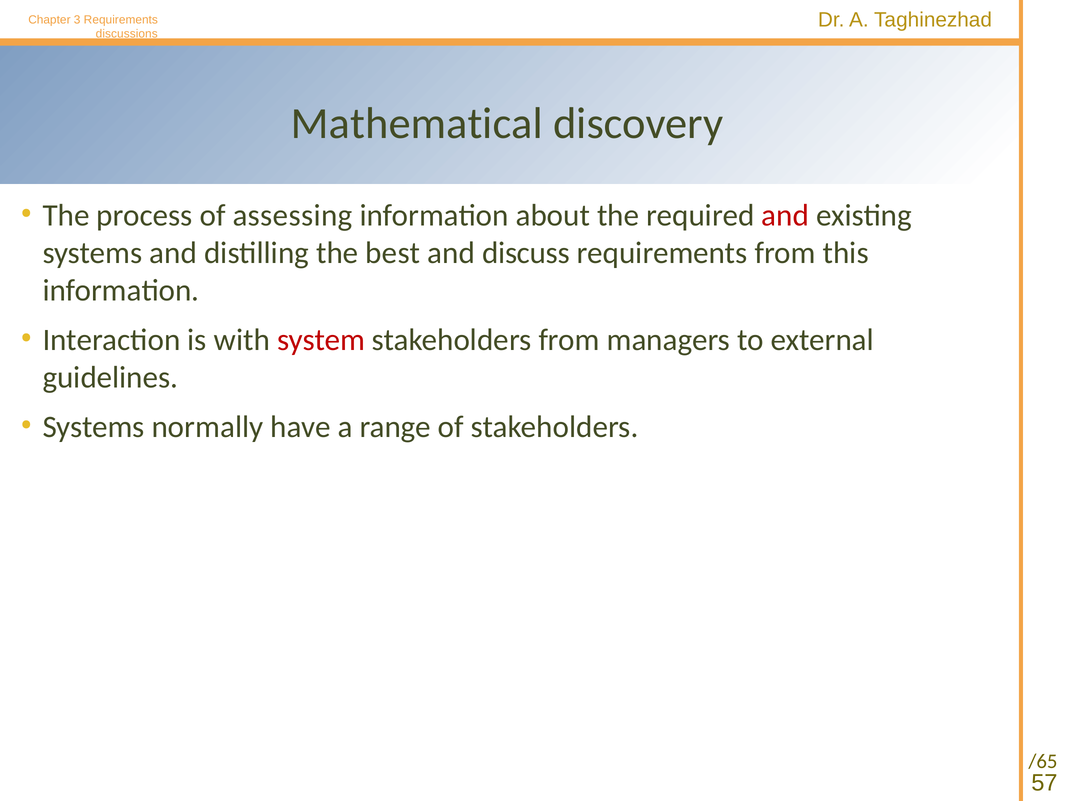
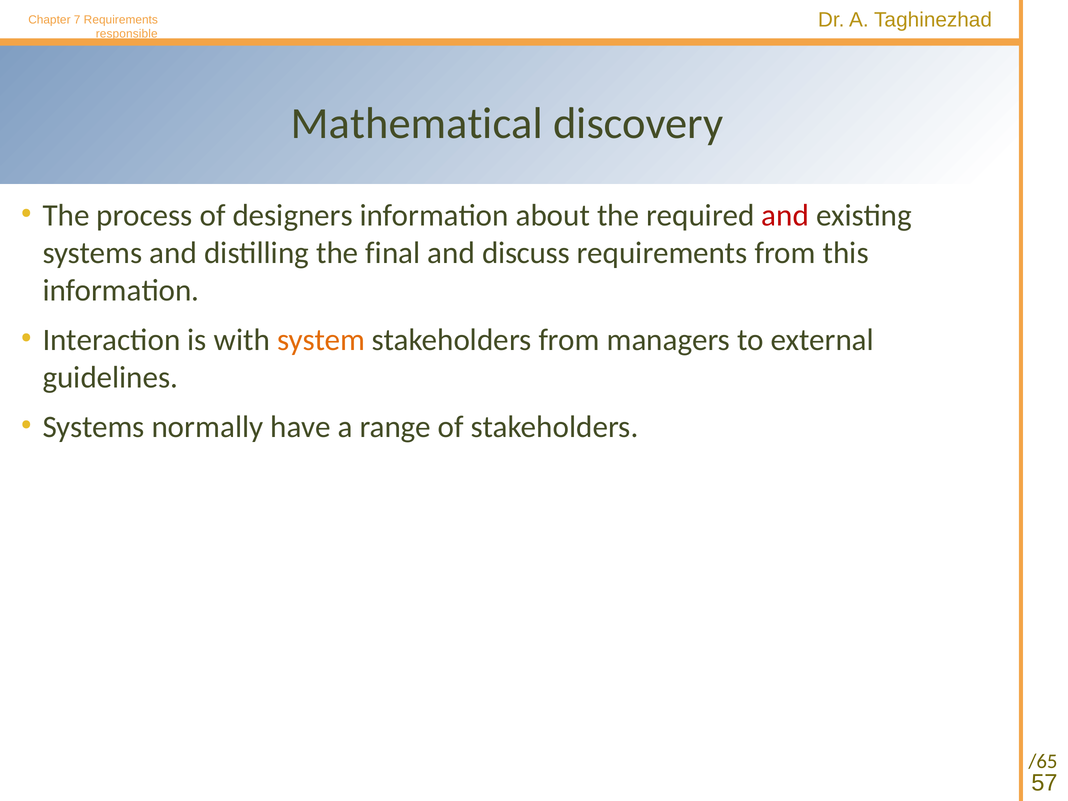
3: 3 -> 7
discussions: discussions -> responsible
assessing: assessing -> designers
best: best -> final
system colour: red -> orange
